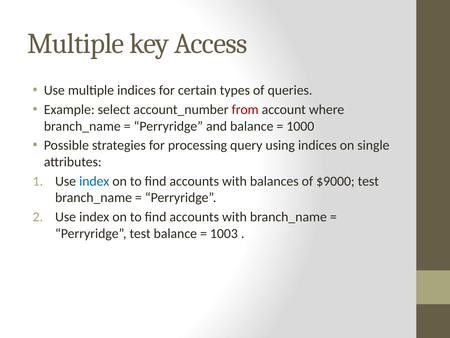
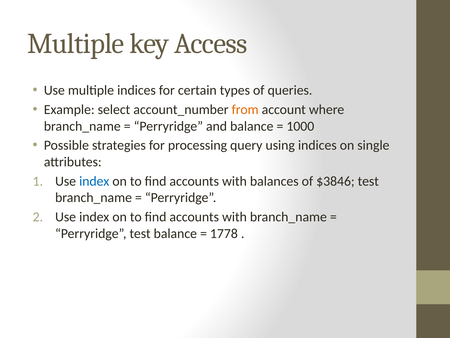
from colour: red -> orange
$9000: $9000 -> $3846
1003: 1003 -> 1778
